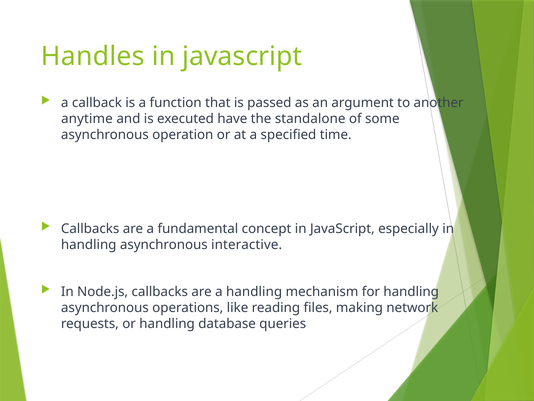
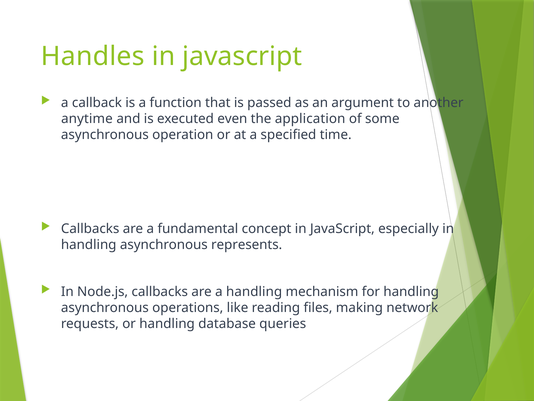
have: have -> even
standalone: standalone -> application
interactive: interactive -> represents
